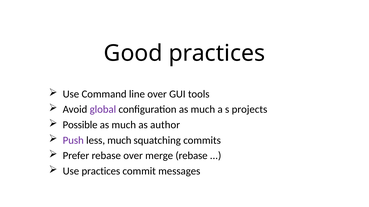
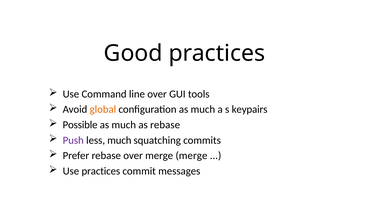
global colour: purple -> orange
projects: projects -> keypairs
as author: author -> rebase
merge rebase: rebase -> merge
